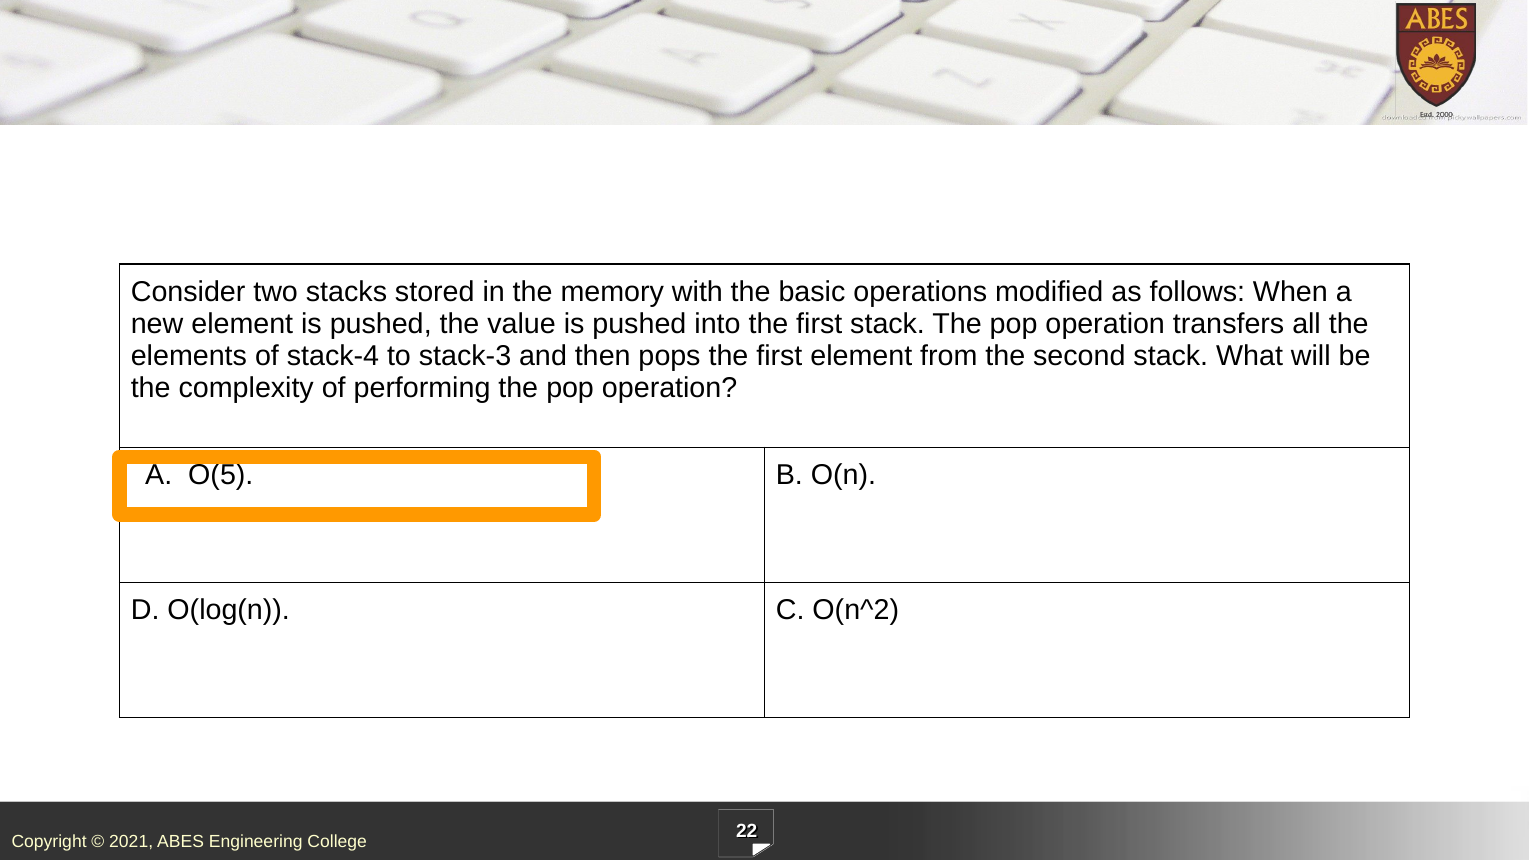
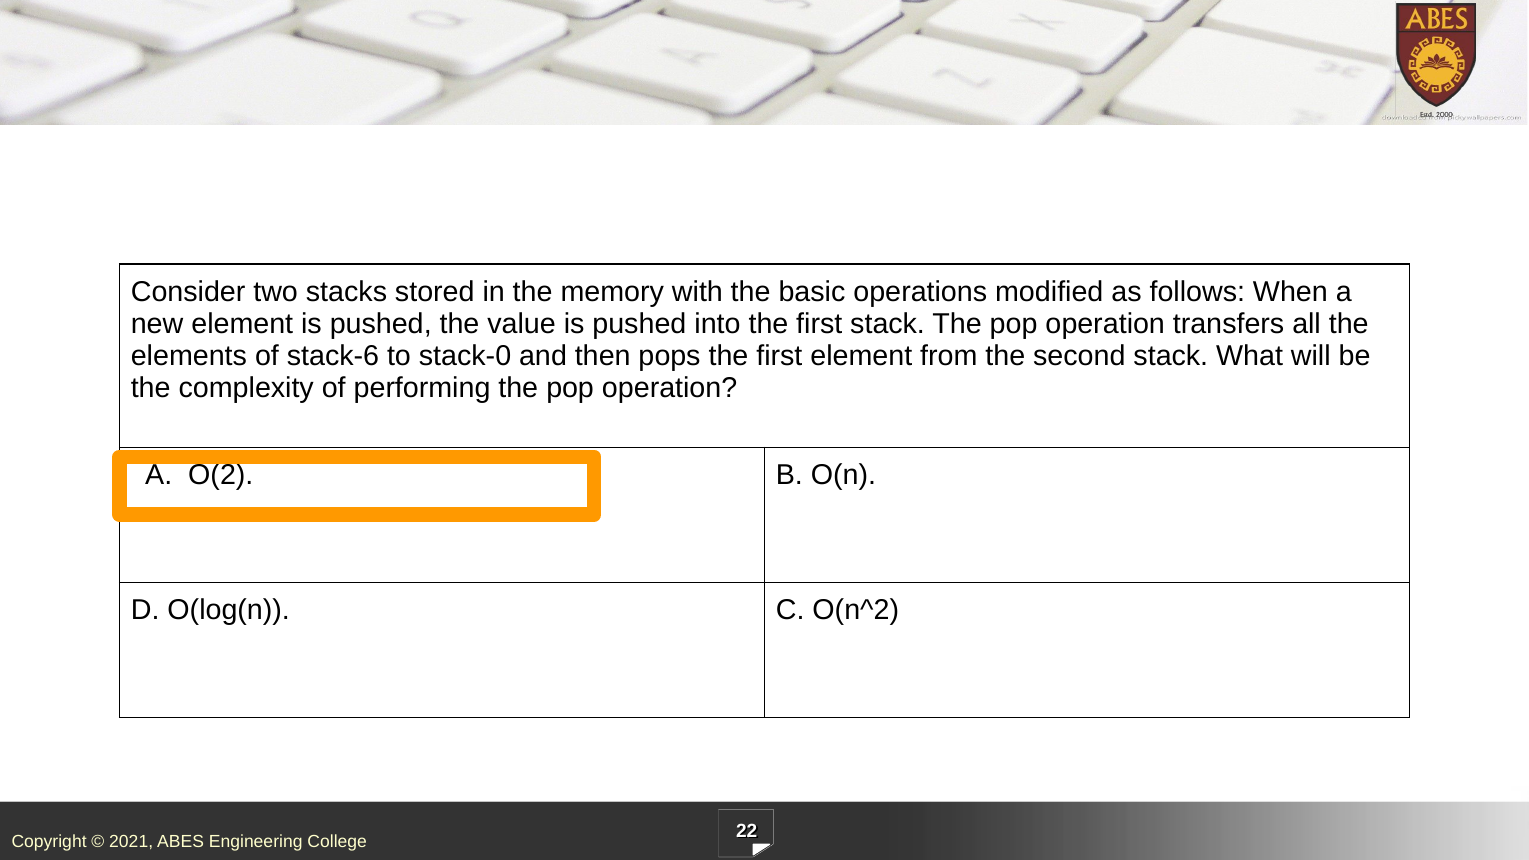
stack-4: stack-4 -> stack-6
stack-3: stack-3 -> stack-0
O(5: O(5 -> O(2
